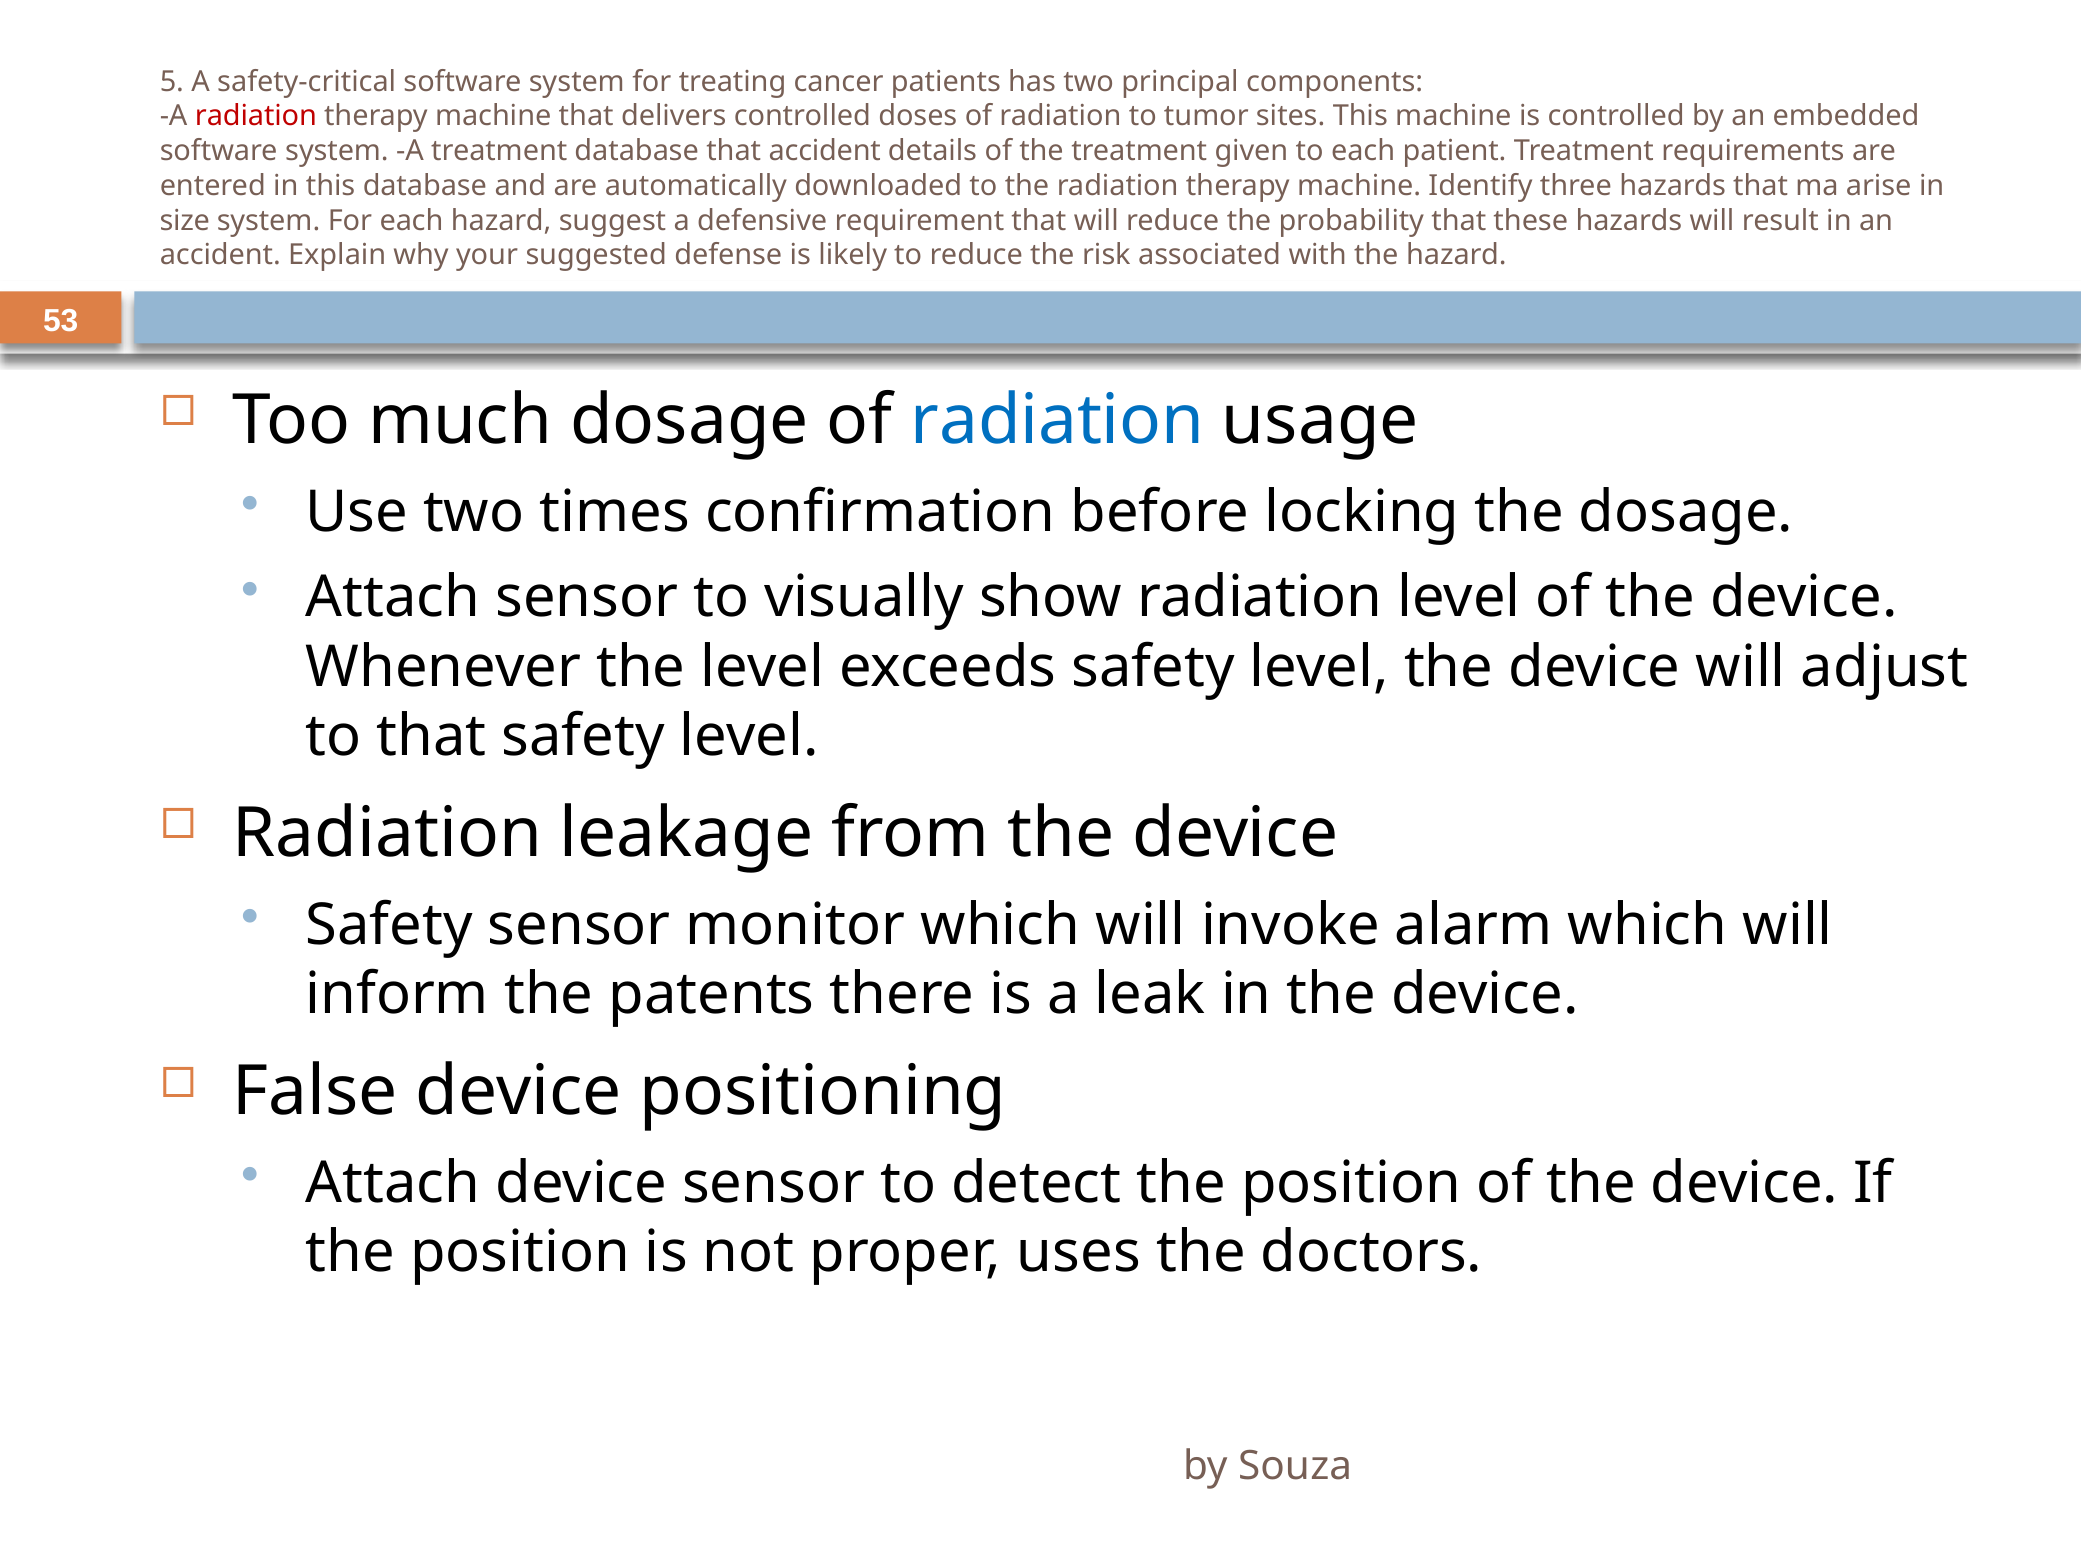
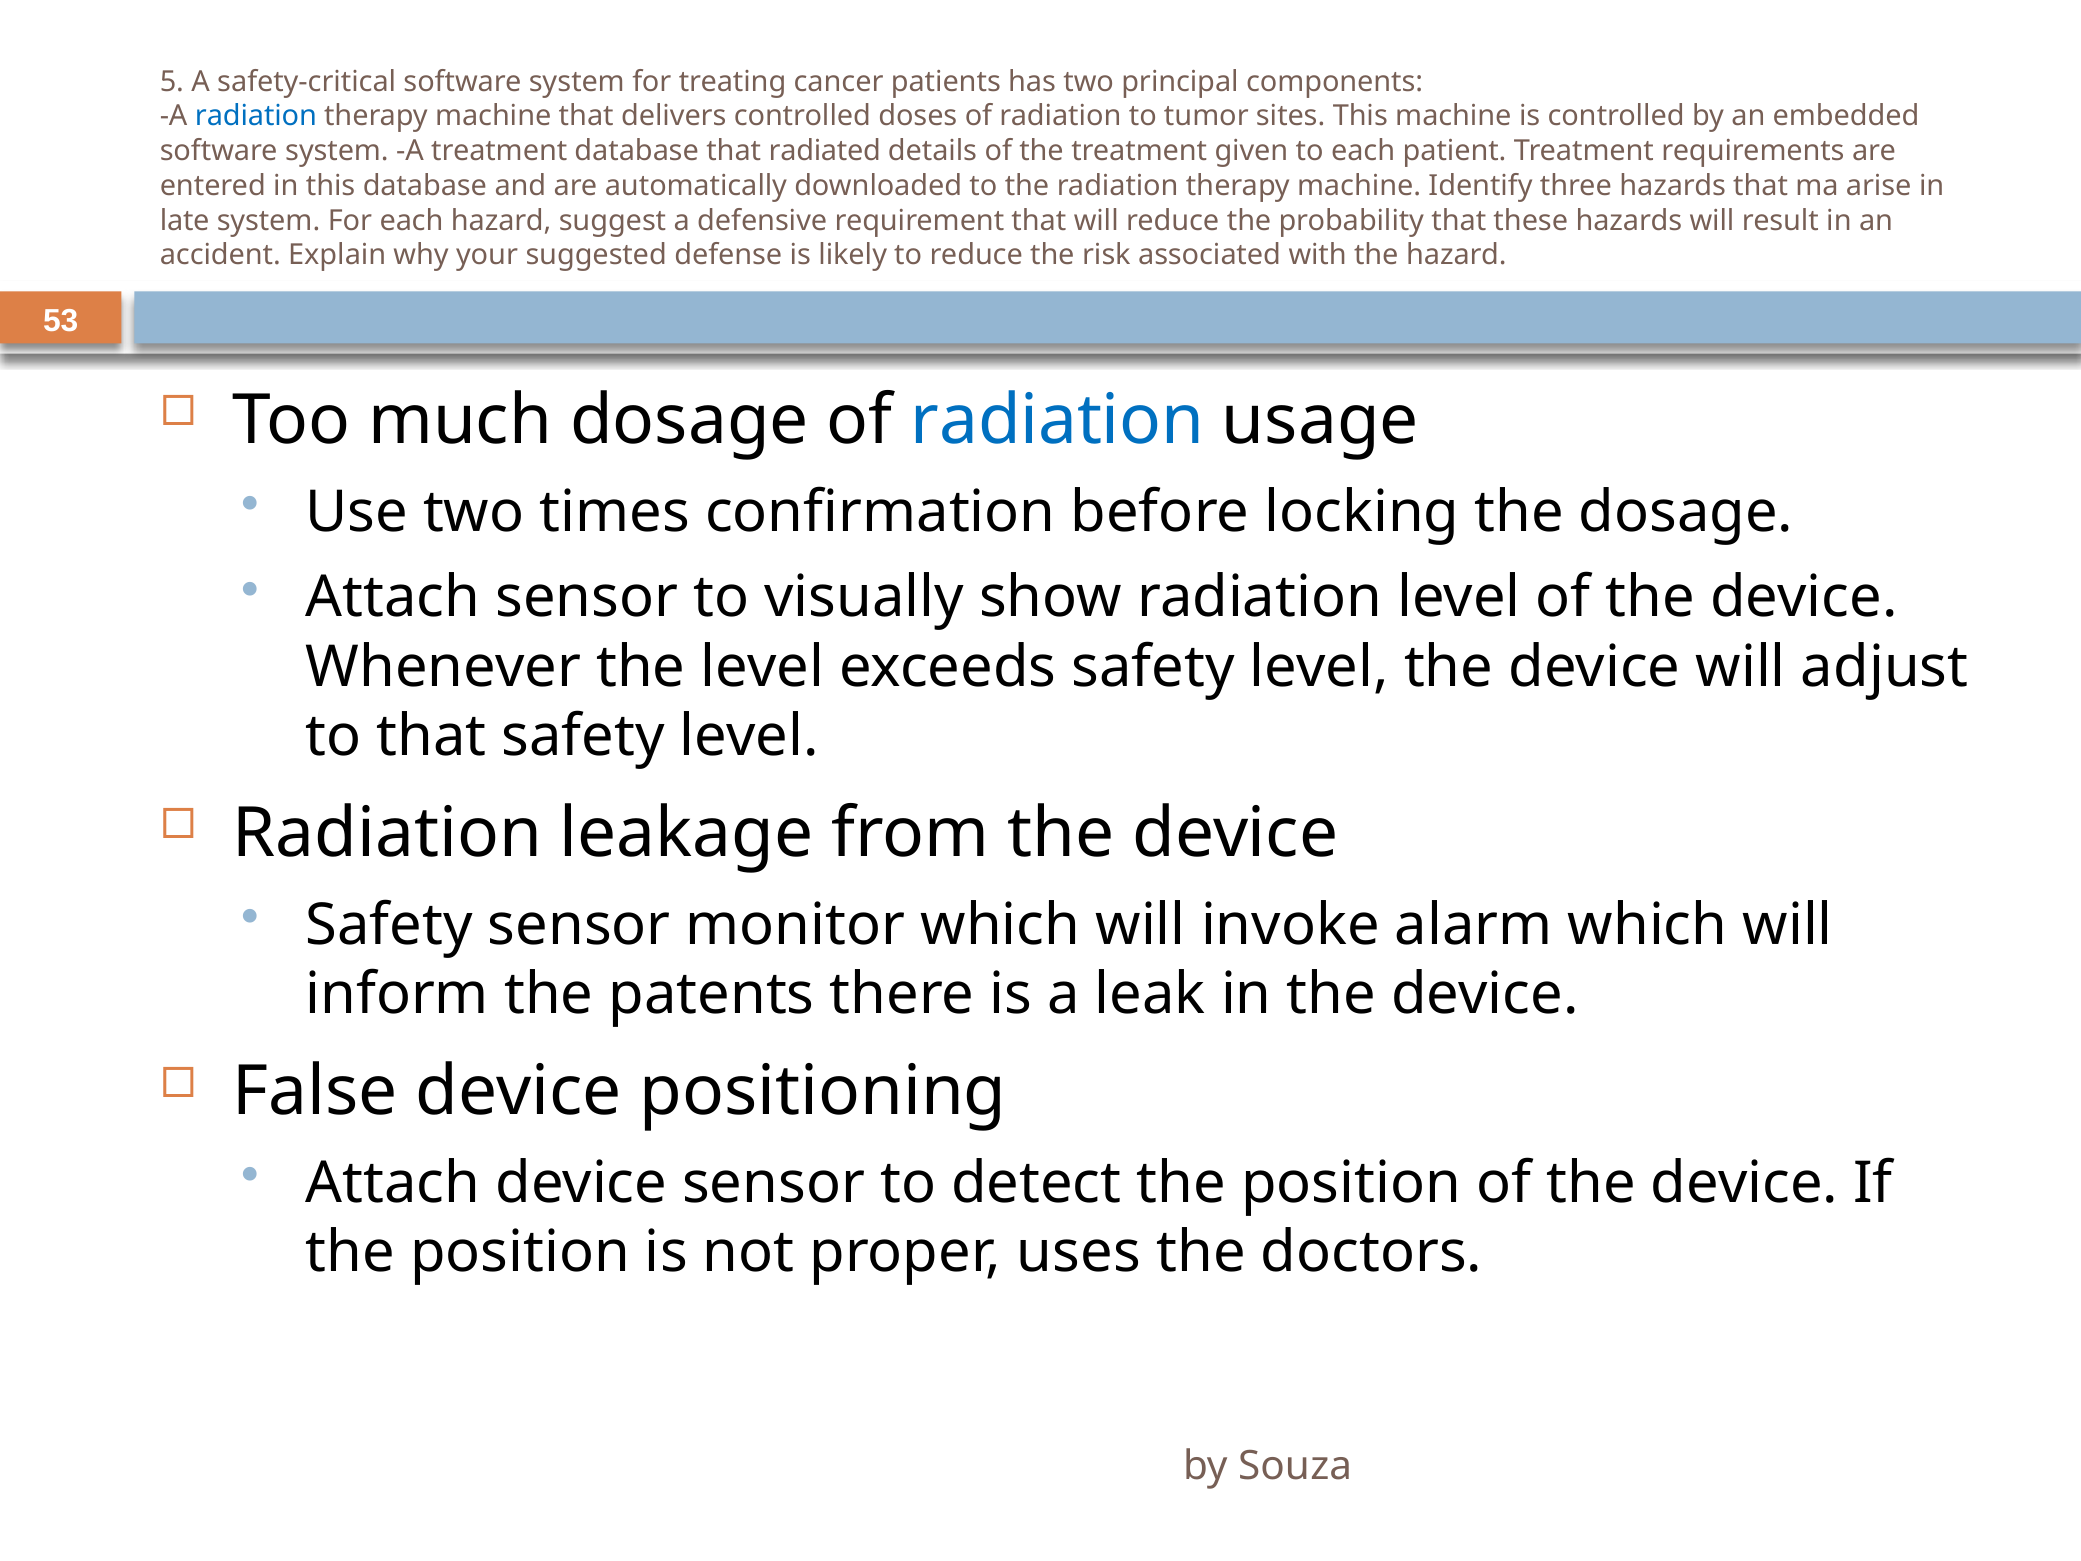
radiation at (256, 116) colour: red -> blue
that accident: accident -> radiated
size: size -> late
